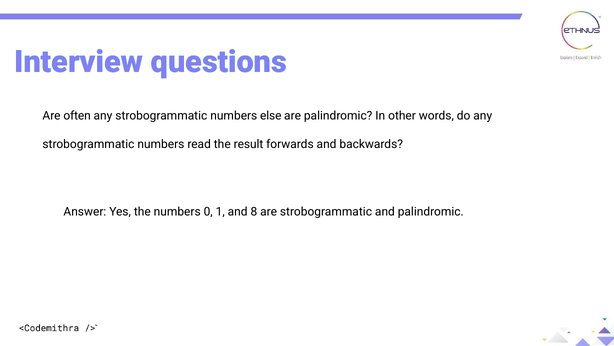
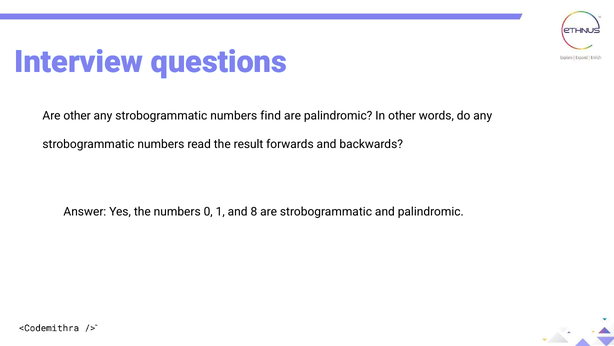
Are often: often -> other
else: else -> find
